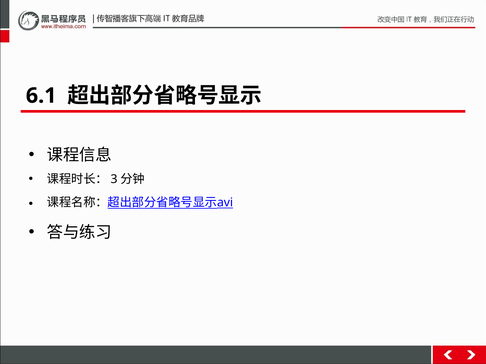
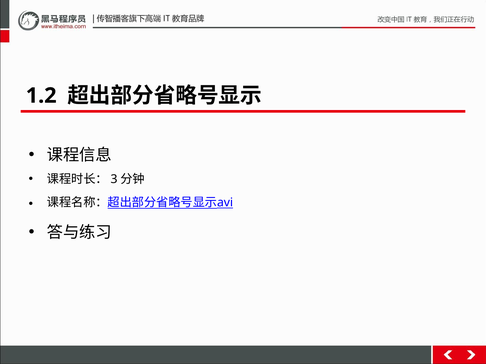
6.1: 6.1 -> 1.2
